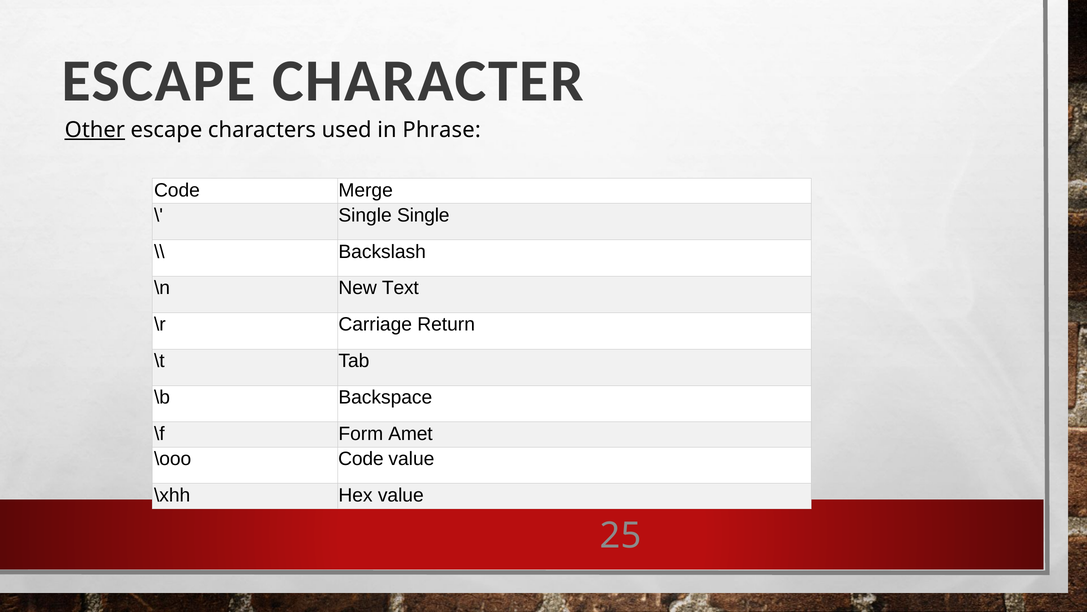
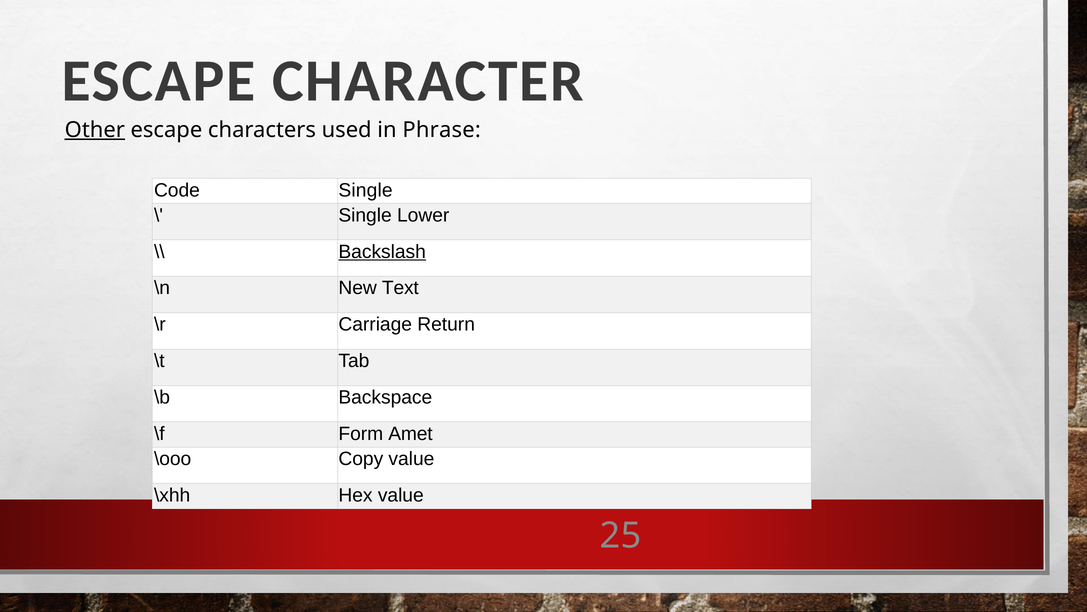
Code Merge: Merge -> Single
Single Single: Single -> Lower
Backslash underline: none -> present
\ooo Code: Code -> Copy
